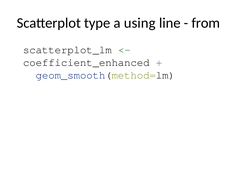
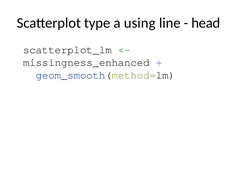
from: from -> head
coefficient_enhanced: coefficient_enhanced -> missingness_enhanced
